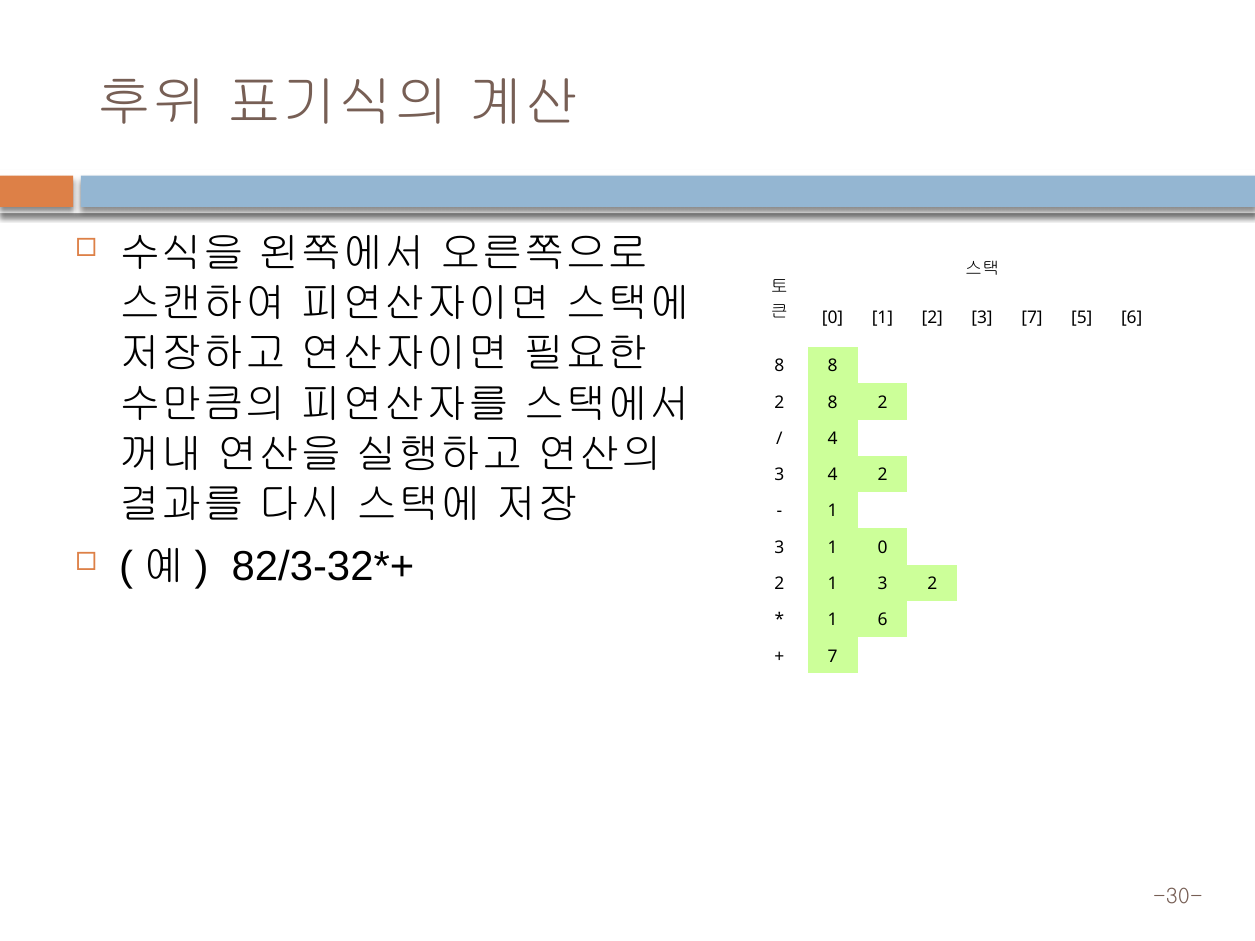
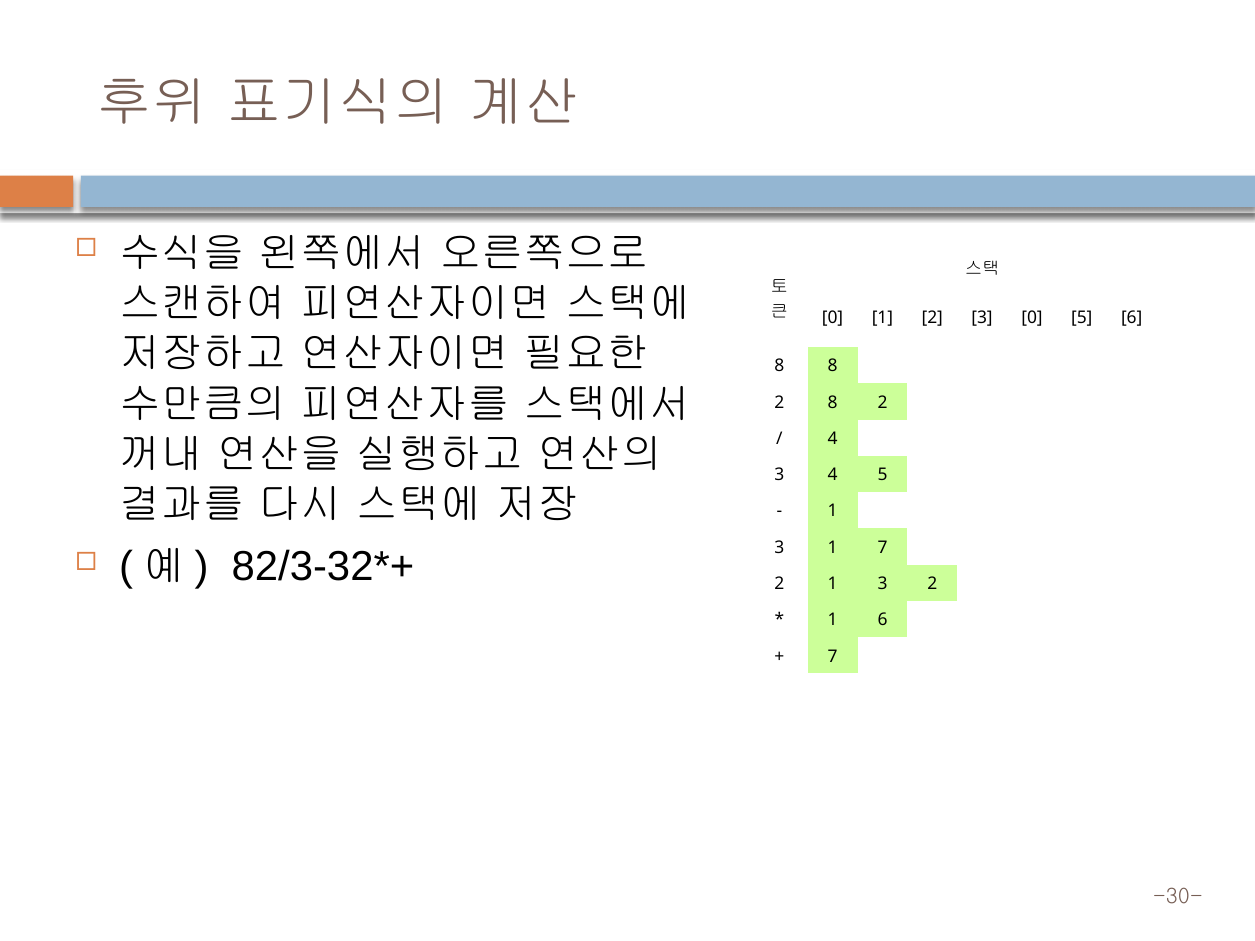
3 7: 7 -> 0
4 2: 2 -> 5
1 0: 0 -> 7
